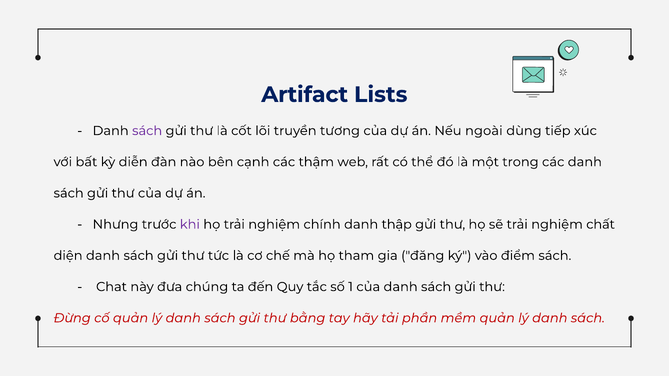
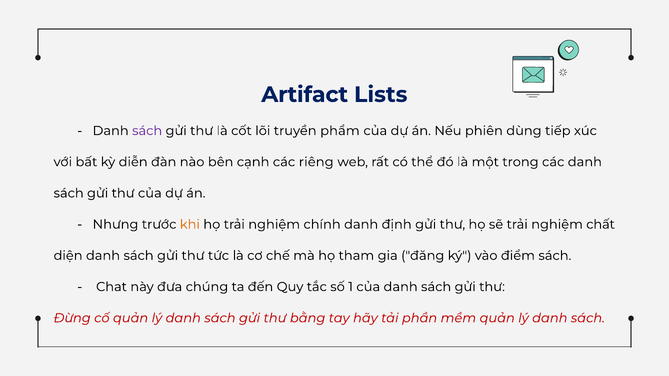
tương: tương -> phẩm
ngoài: ngoài -> phiên
thậm: thậm -> riêng
khi colour: purple -> orange
thập: thập -> định
